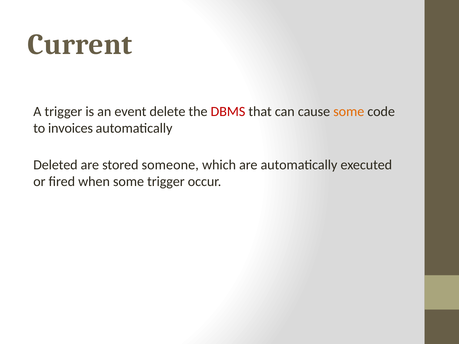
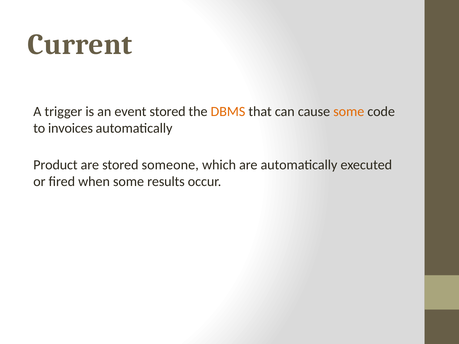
event delete: delete -> stored
DBMS colour: red -> orange
Deleted: Deleted -> Product
some trigger: trigger -> results
